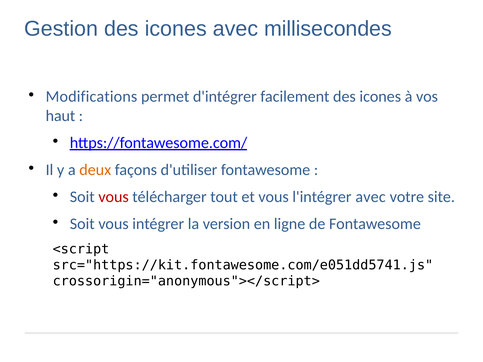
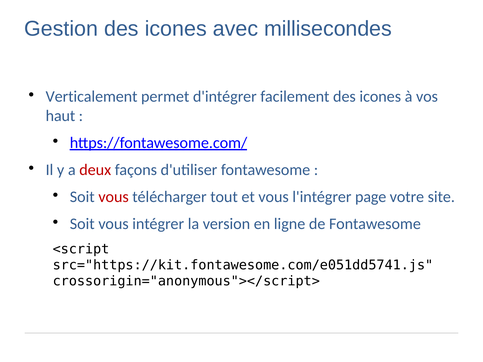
Modifications: Modifications -> Verticalement
deux colour: orange -> red
l'intégrer avec: avec -> page
